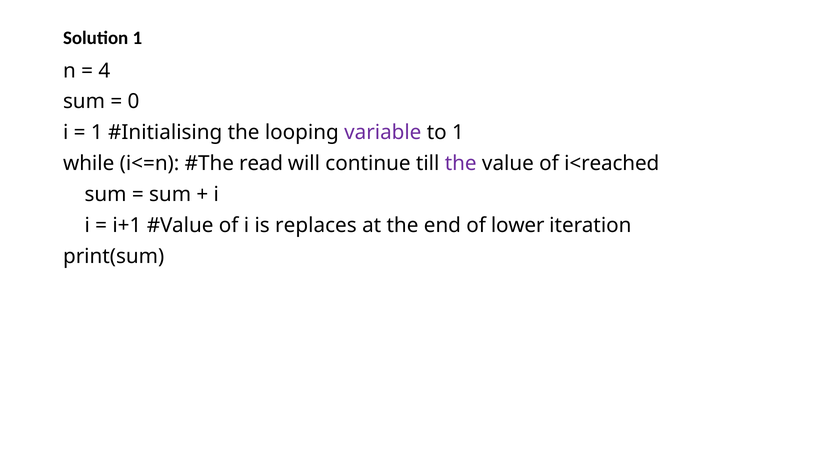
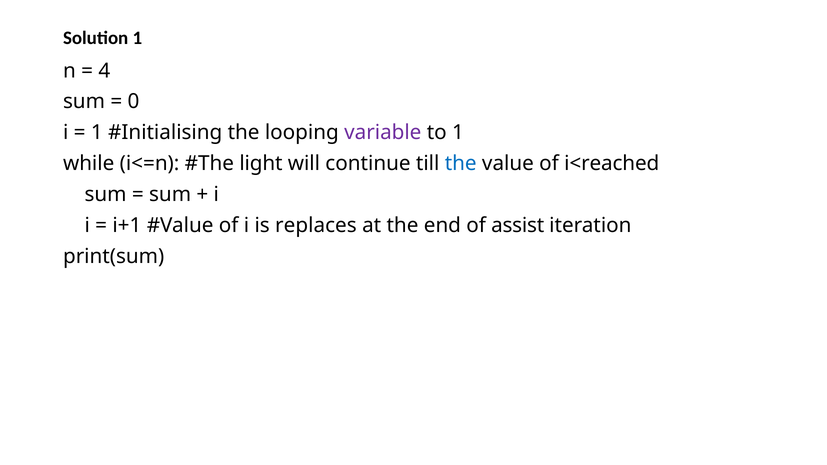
read: read -> light
the at (461, 164) colour: purple -> blue
lower: lower -> assist
